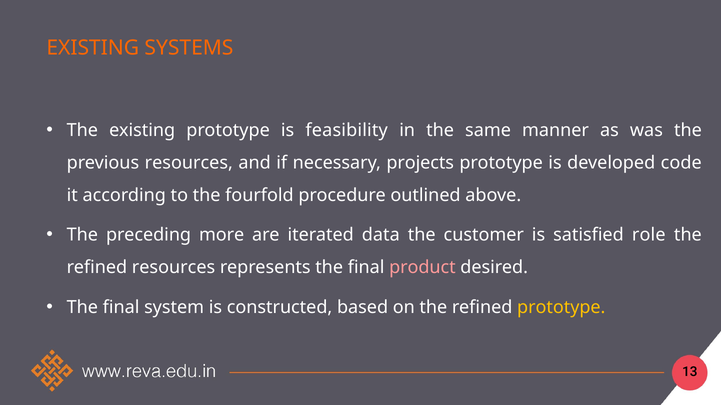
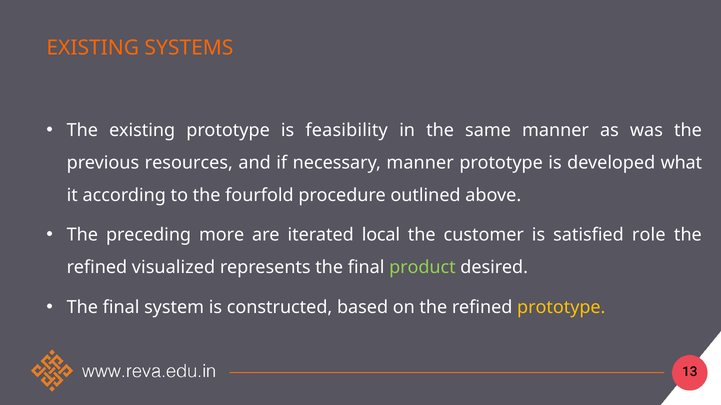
necessary projects: projects -> manner
code: code -> what
data: data -> local
refined resources: resources -> visualized
product colour: pink -> light green
